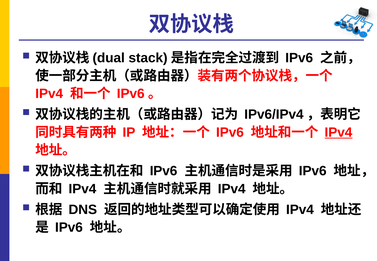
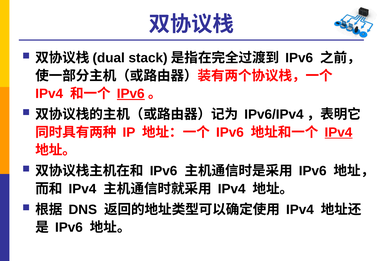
IPv6 at (131, 94) underline: none -> present
